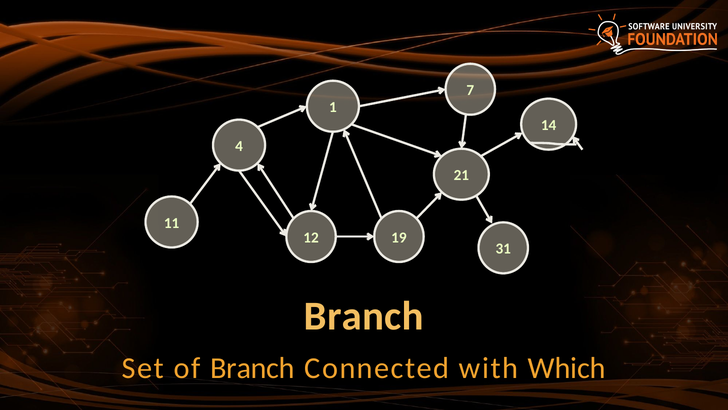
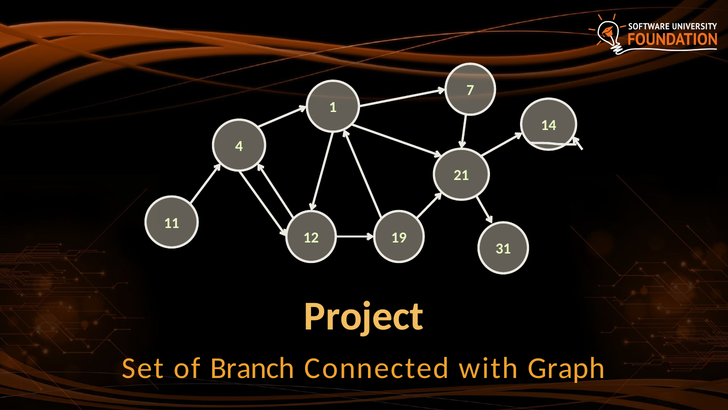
Branch at (364, 316): Branch -> Project
Which: Which -> Graph
